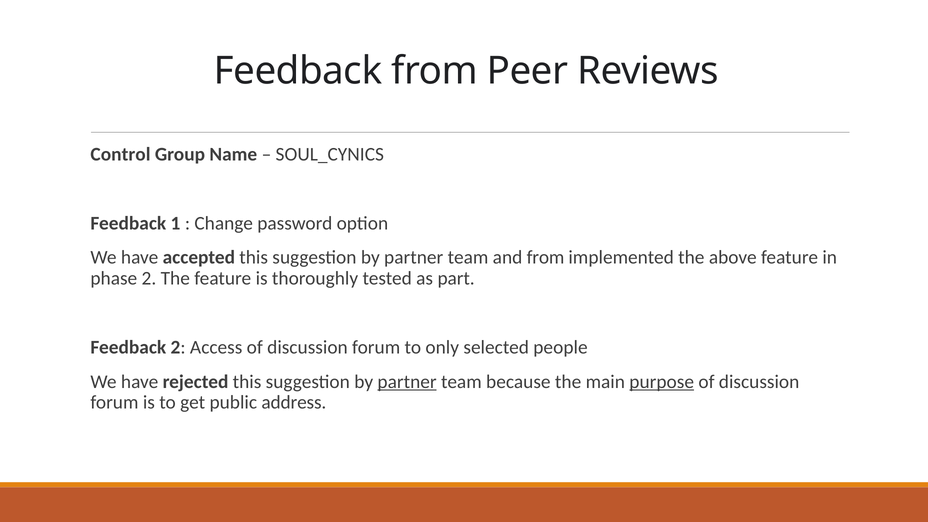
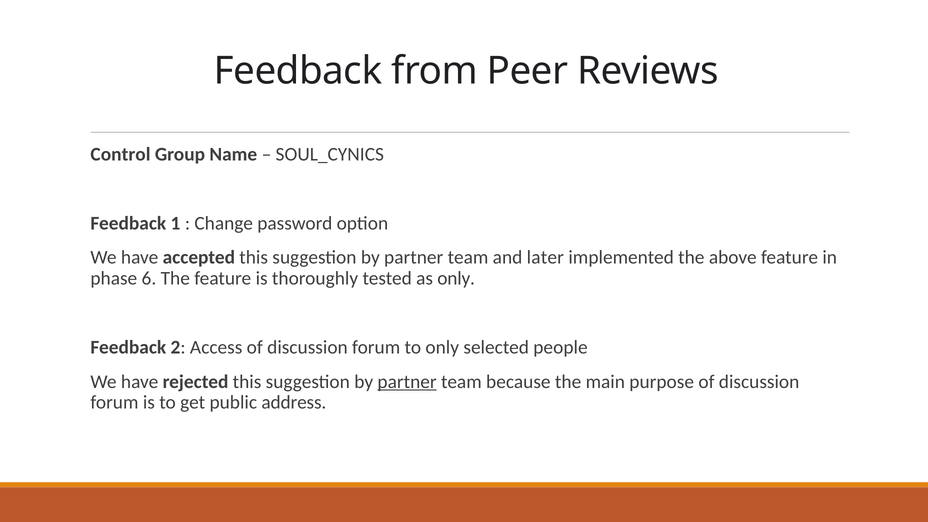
and from: from -> later
phase 2: 2 -> 6
as part: part -> only
purpose underline: present -> none
